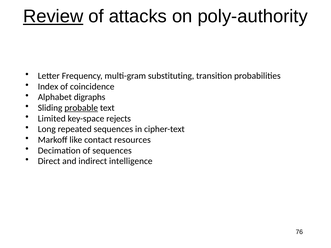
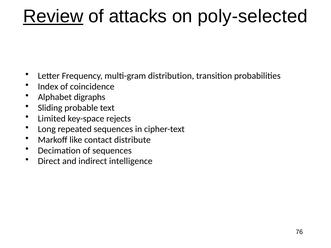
poly-authority: poly-authority -> poly-selected
substituting: substituting -> distribution
probable underline: present -> none
resources: resources -> distribute
